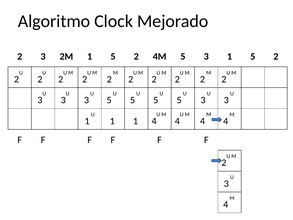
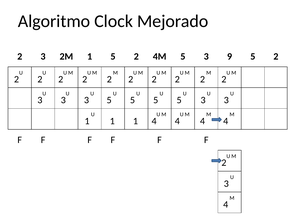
3 1: 1 -> 9
